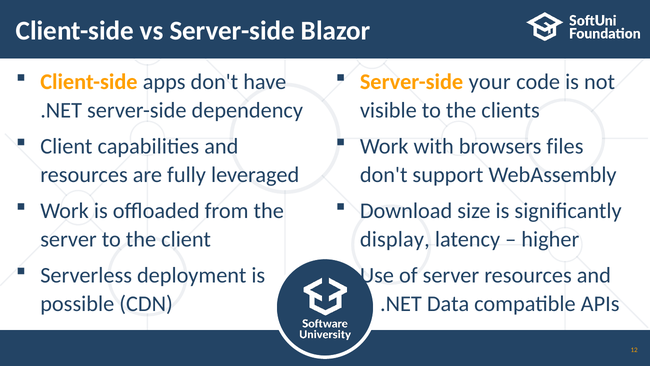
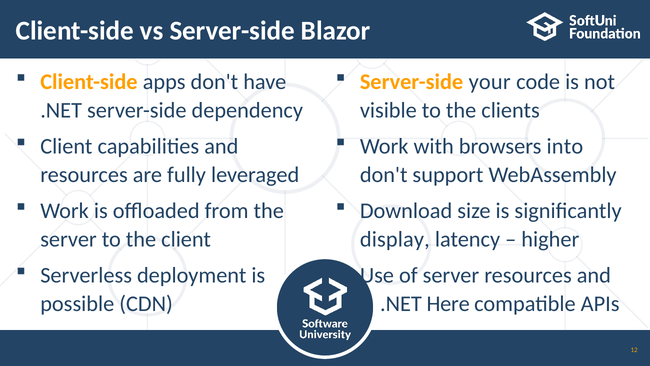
files: files -> into
Data: Data -> Here
